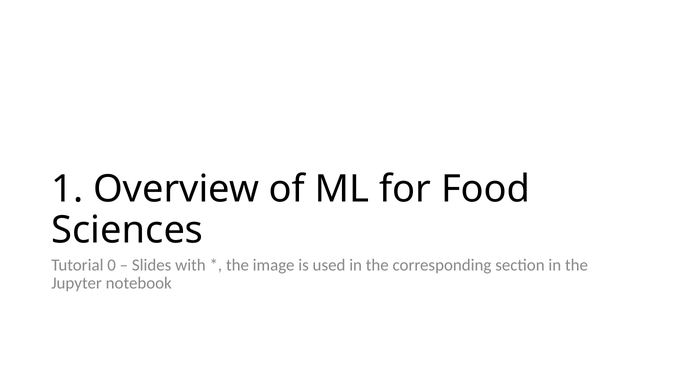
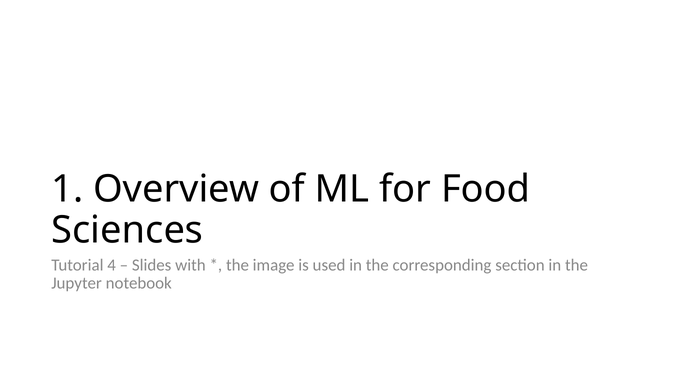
0: 0 -> 4
